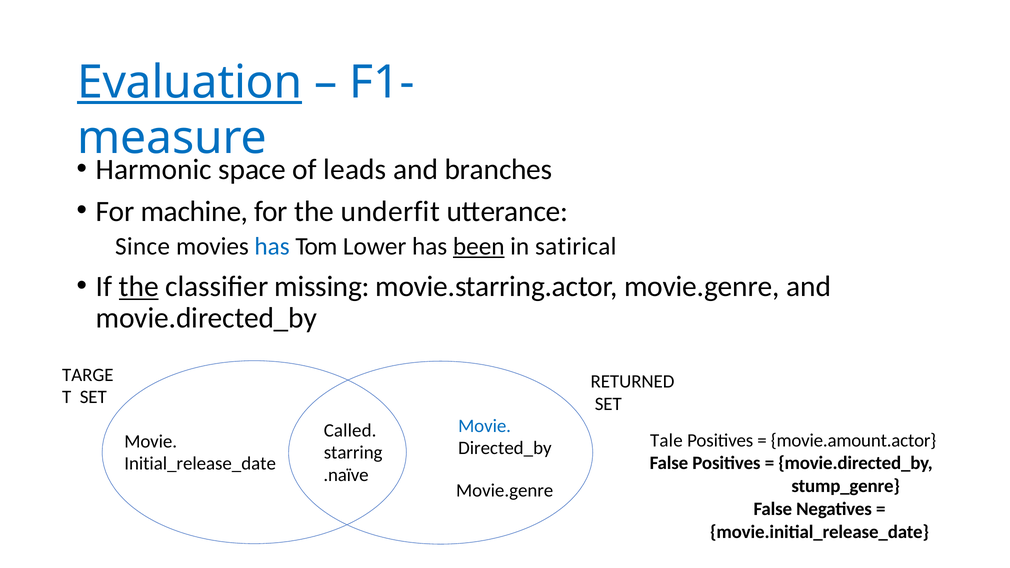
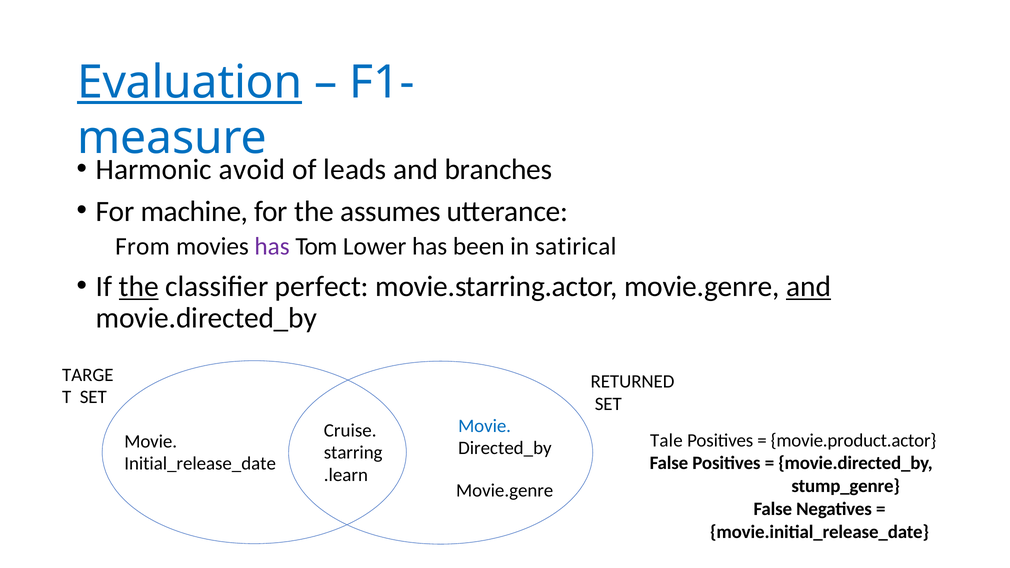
space: space -> avoid
underfit: underfit -> assumes
Since: Since -> From
has at (272, 247) colour: blue -> purple
been underline: present -> none
missing: missing -> perfect
and at (809, 287) underline: none -> present
Called: Called -> Cruise
movie.amount.actor: movie.amount.actor -> movie.product.actor
.naïve: .naïve -> .learn
